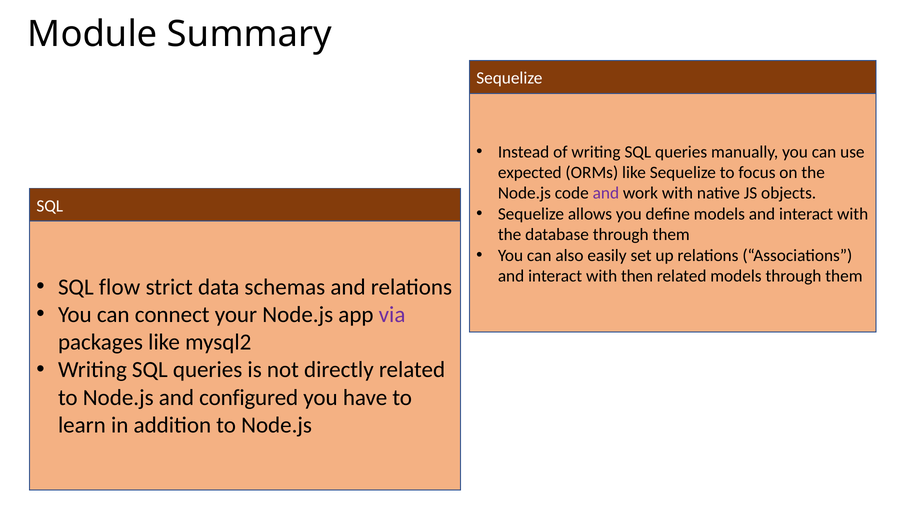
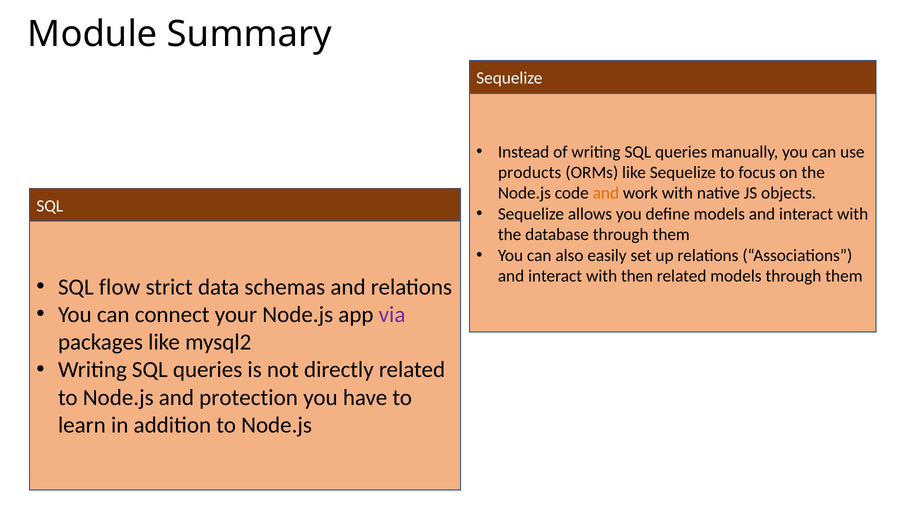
expected: expected -> products
and at (606, 193) colour: purple -> orange
configured: configured -> protection
